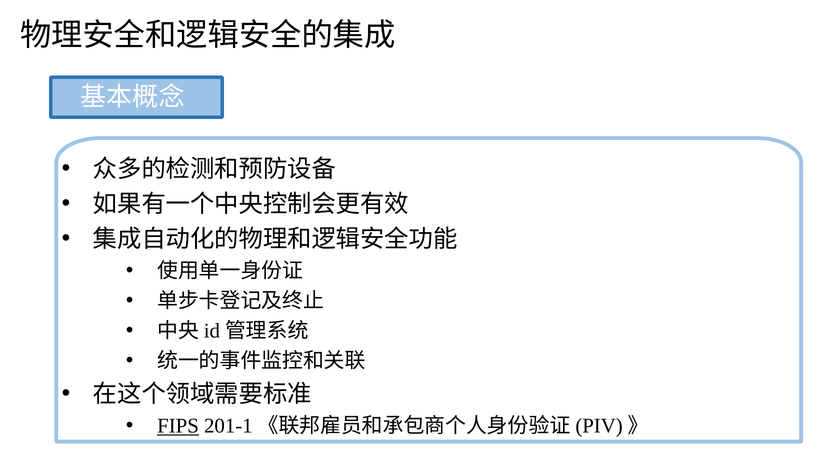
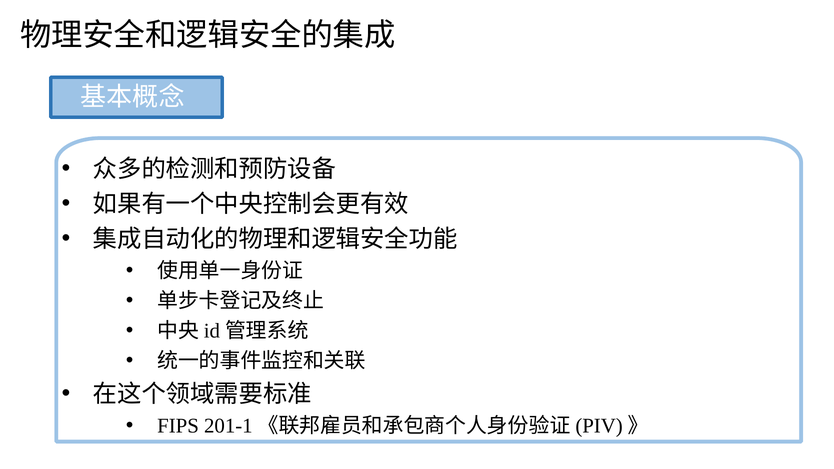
FIPS underline: present -> none
